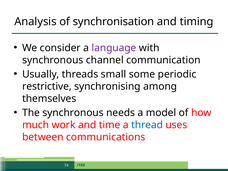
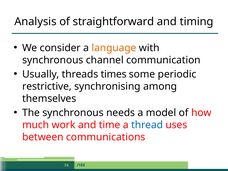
synchronisation: synchronisation -> straightforward
language colour: purple -> orange
small: small -> times
